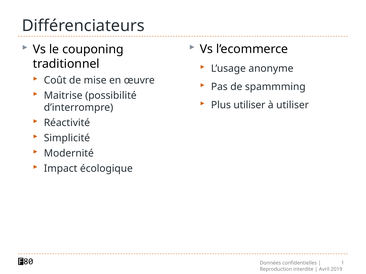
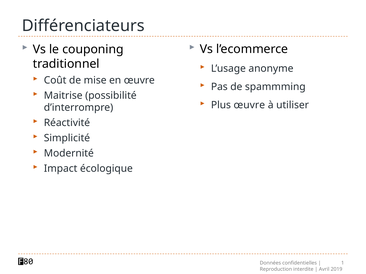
Plus utiliser: utiliser -> œuvre
